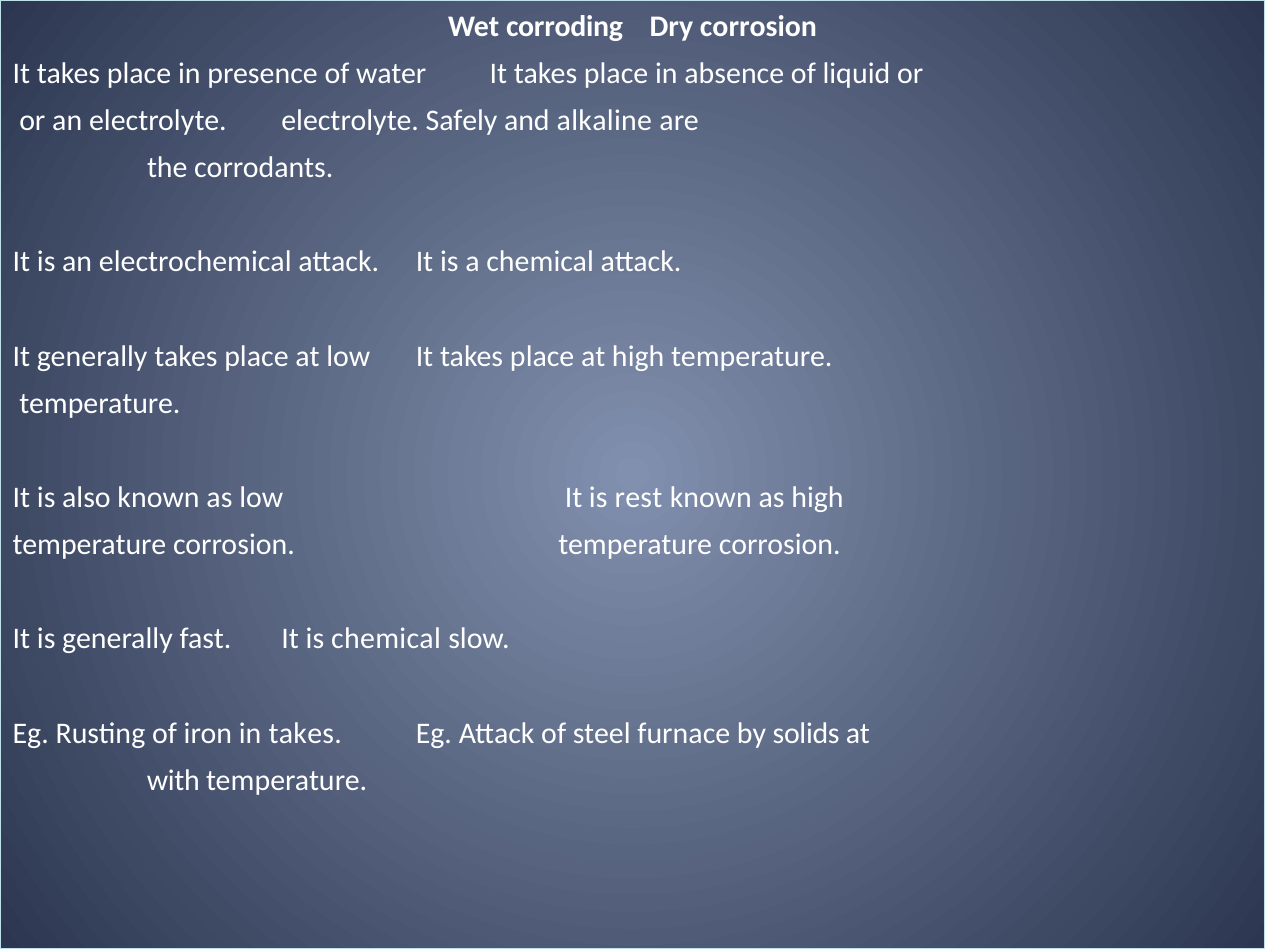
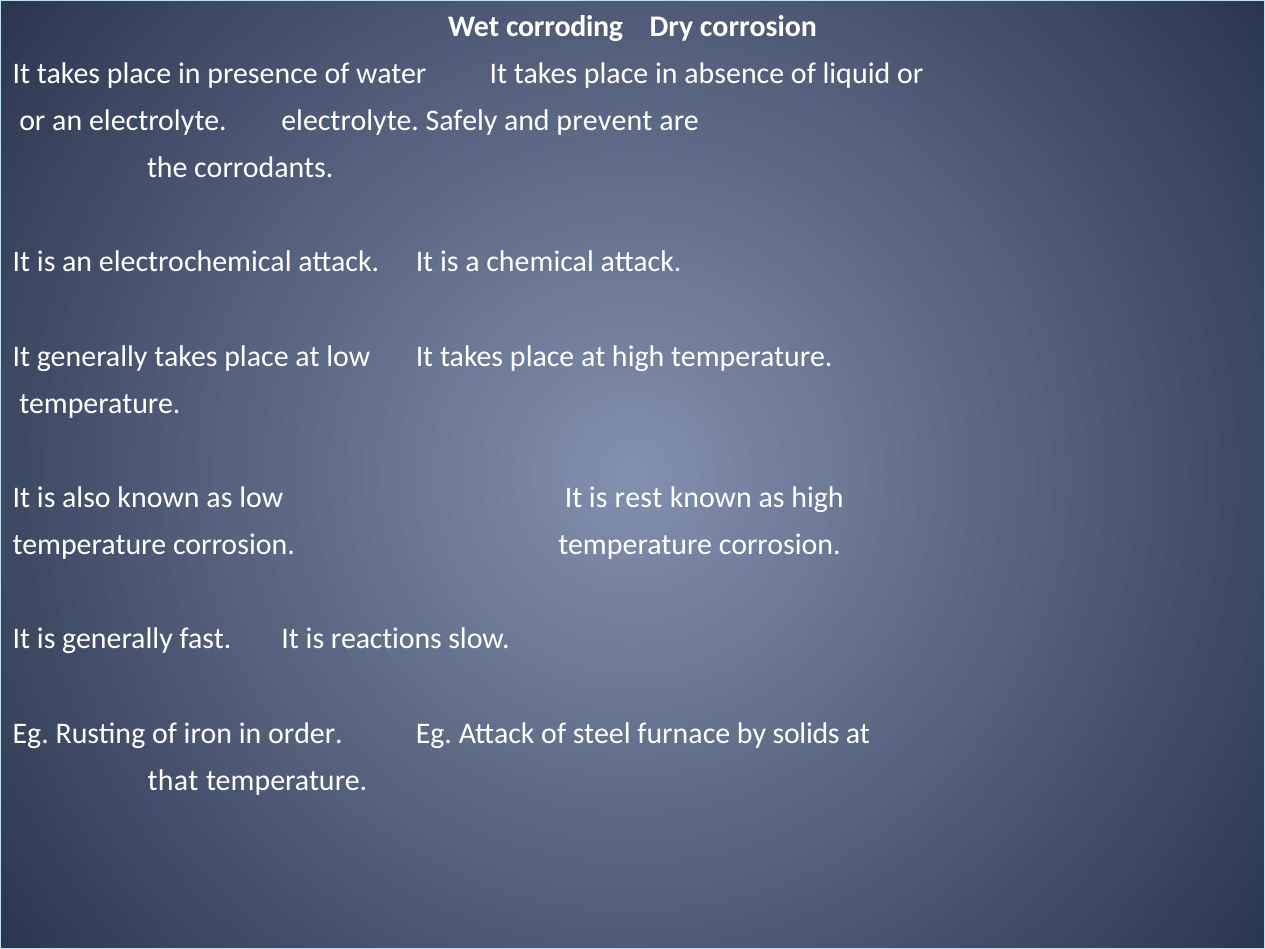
alkaline: alkaline -> prevent
is chemical: chemical -> reactions
in takes: takes -> order
with: with -> that
